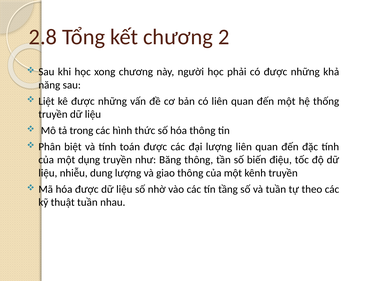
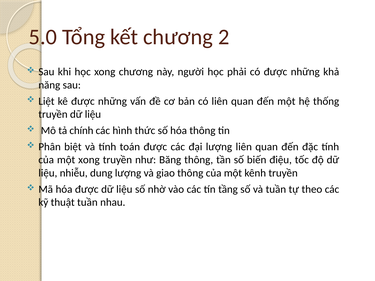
2.8: 2.8 -> 5.0
trong: trong -> chính
một dụng: dụng -> xong
